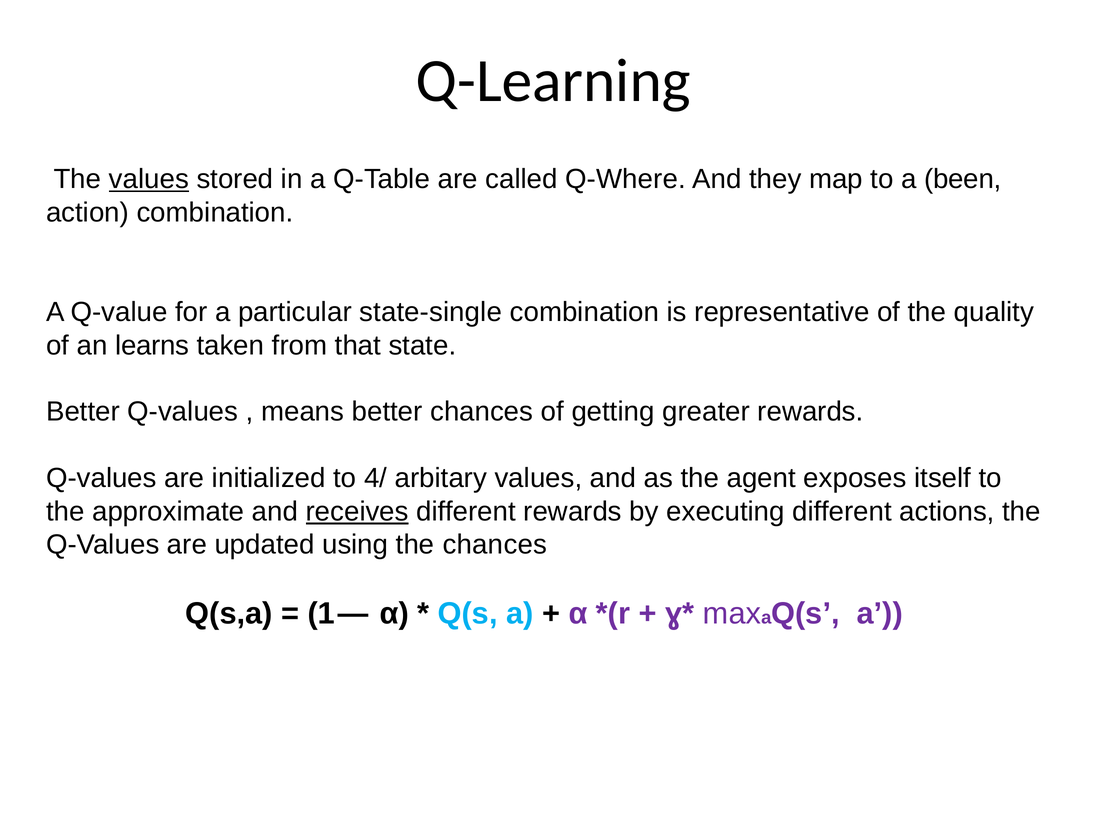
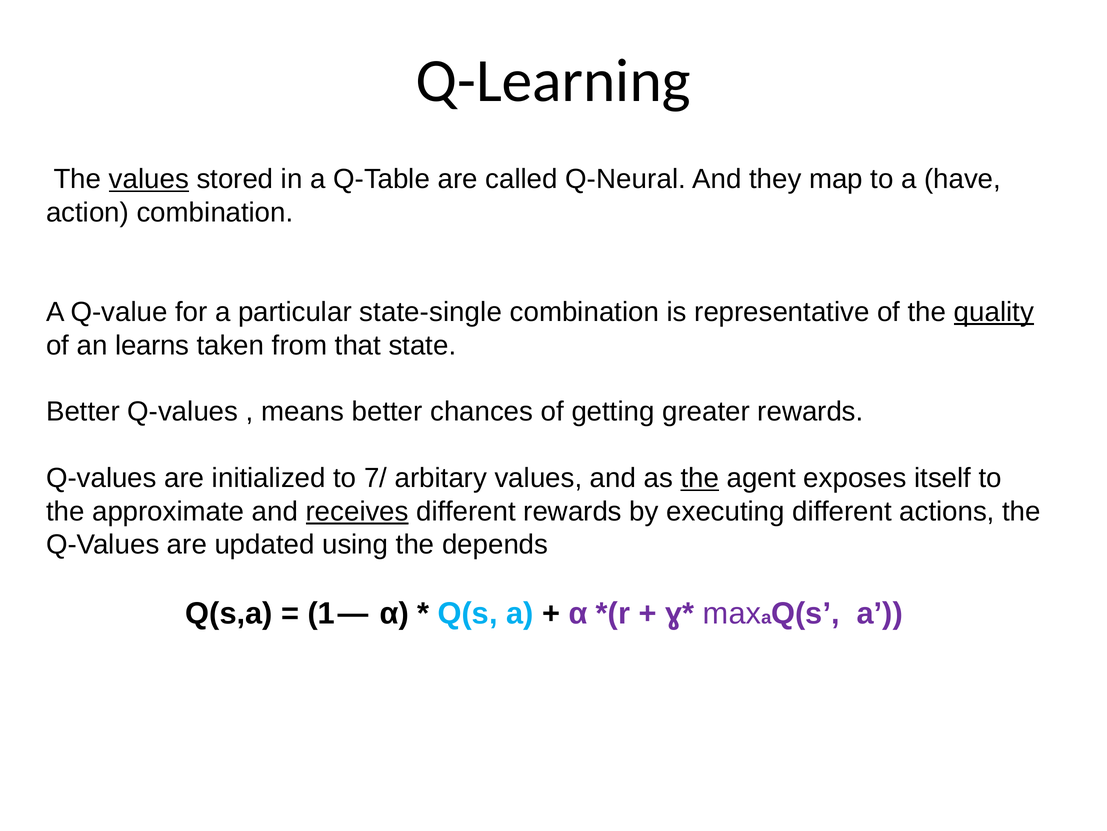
Q-Where: Q-Where -> Q-Neural
been: been -> have
quality underline: none -> present
4/: 4/ -> 7/
the at (700, 478) underline: none -> present
the chances: chances -> depends
